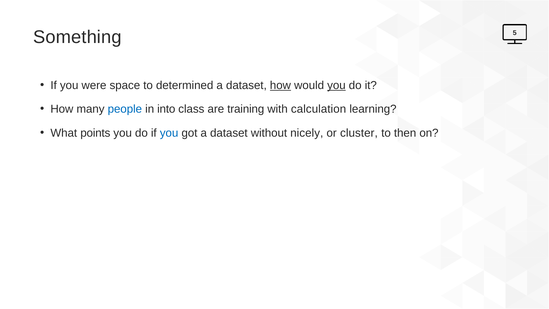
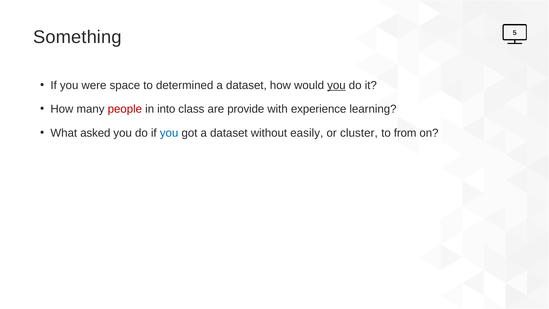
how at (280, 85) underline: present -> none
people colour: blue -> red
training: training -> provide
calculation: calculation -> experience
points: points -> asked
nicely: nicely -> easily
then: then -> from
